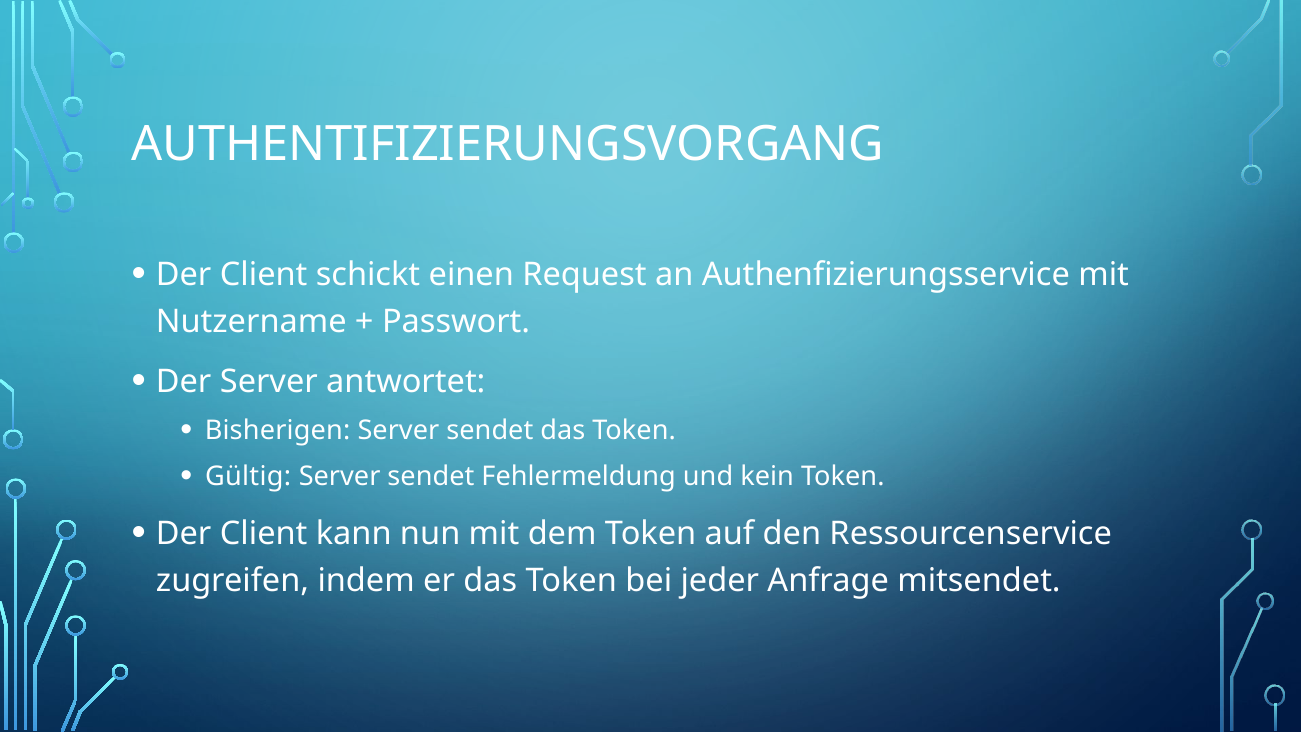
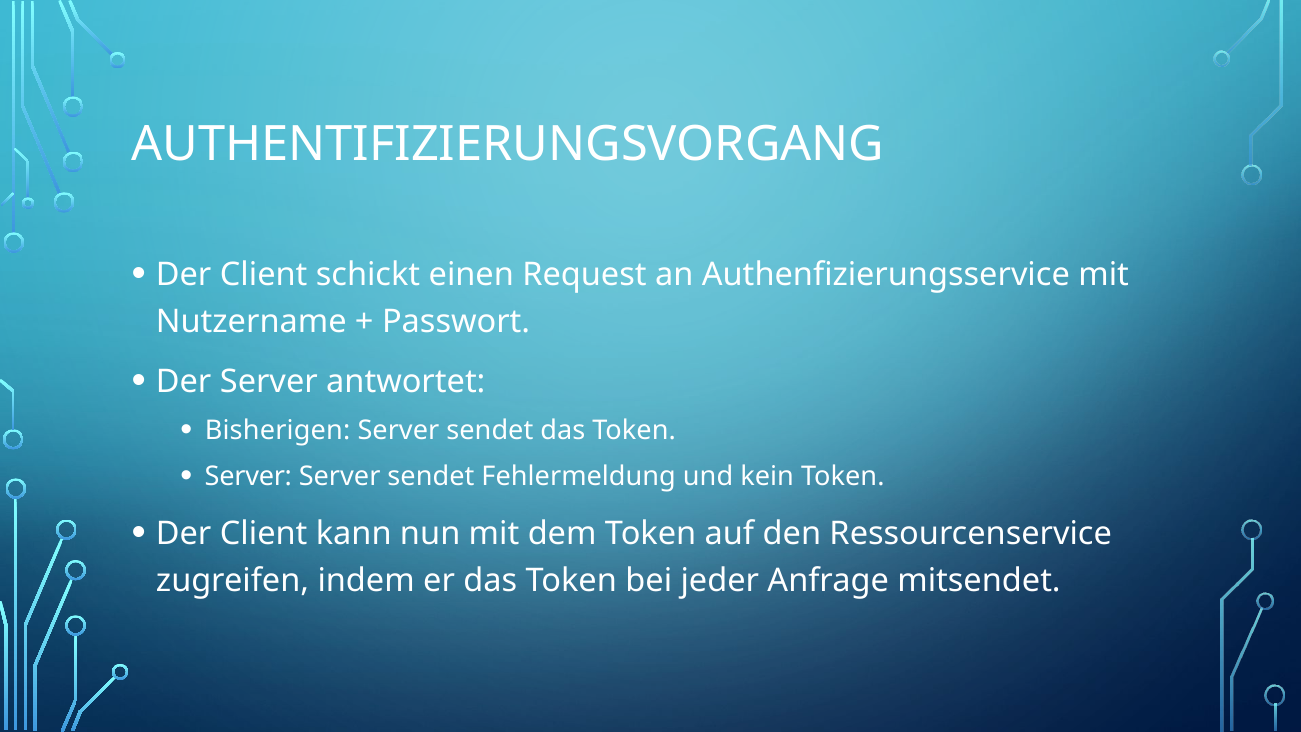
Gültig at (248, 476): Gültig -> Server
